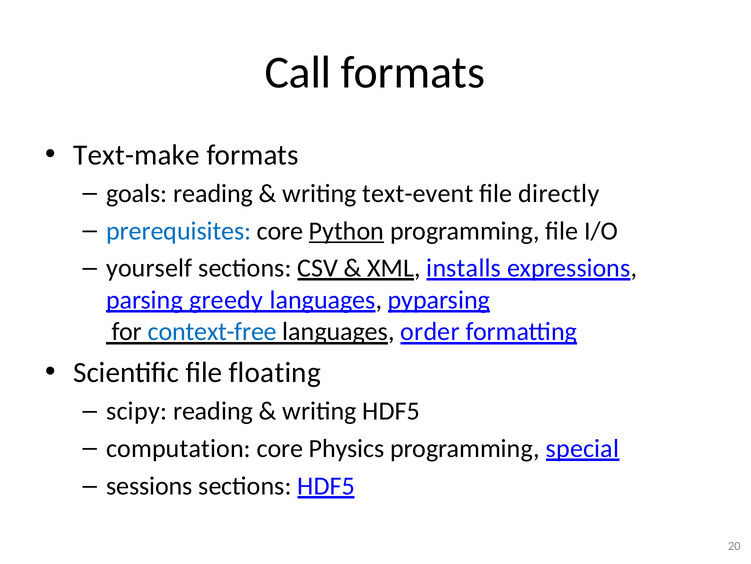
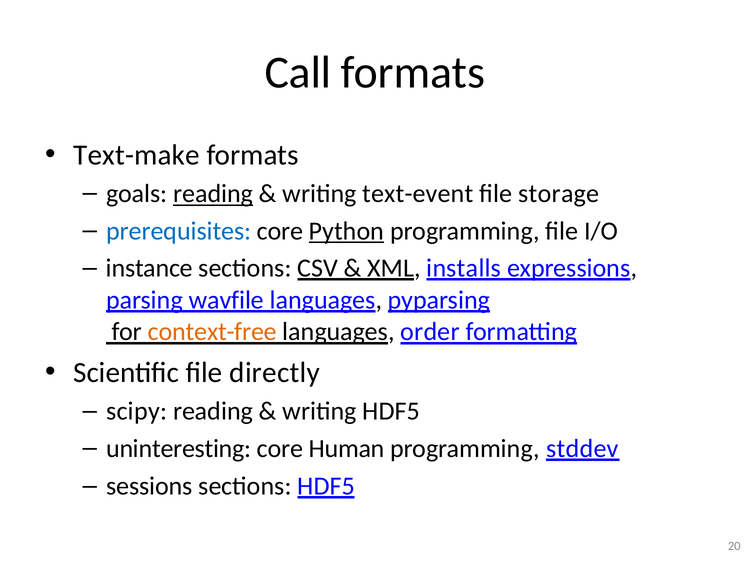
reading at (213, 194) underline: none -> present
directly: directly -> storage
yourself: yourself -> instance
greedy: greedy -> wavfile
context-free colour: blue -> orange
floating: floating -> directly
computation: computation -> uninteresting
Physics: Physics -> Human
special: special -> stddev
